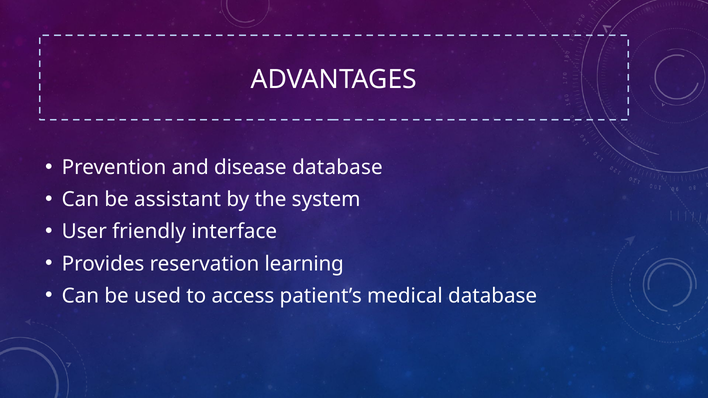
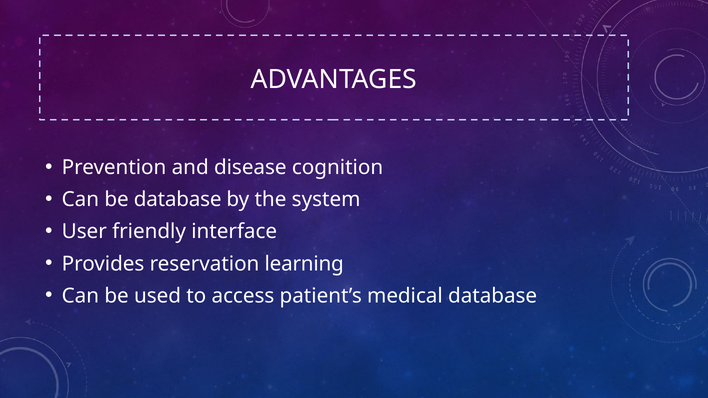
disease database: database -> cognition
be assistant: assistant -> database
